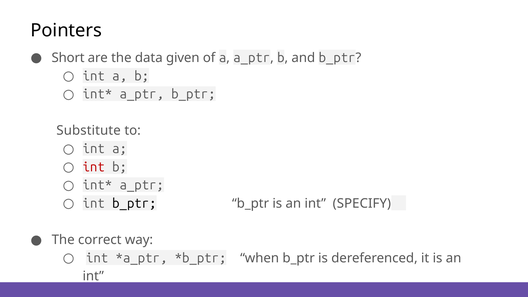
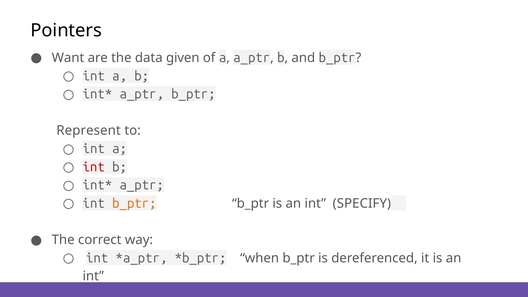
Short: Short -> Want
Substitute: Substitute -> Represent
b_ptr at (134, 203) colour: black -> orange
